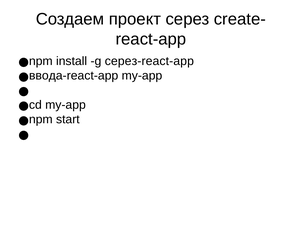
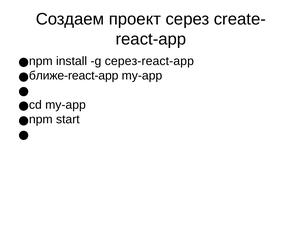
ввода-react-app: ввода-react-app -> ближе-react-app
